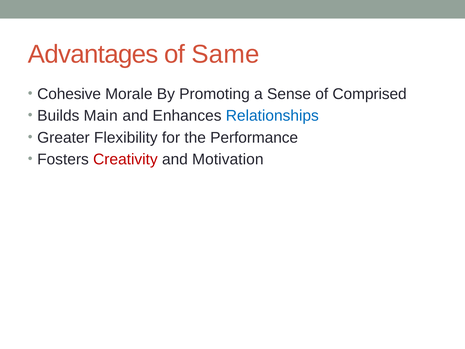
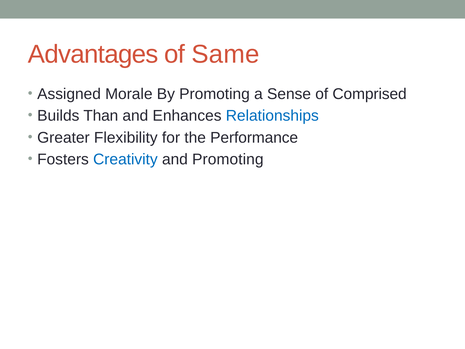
Cohesive: Cohesive -> Assigned
Main: Main -> Than
Creativity colour: red -> blue
and Motivation: Motivation -> Promoting
